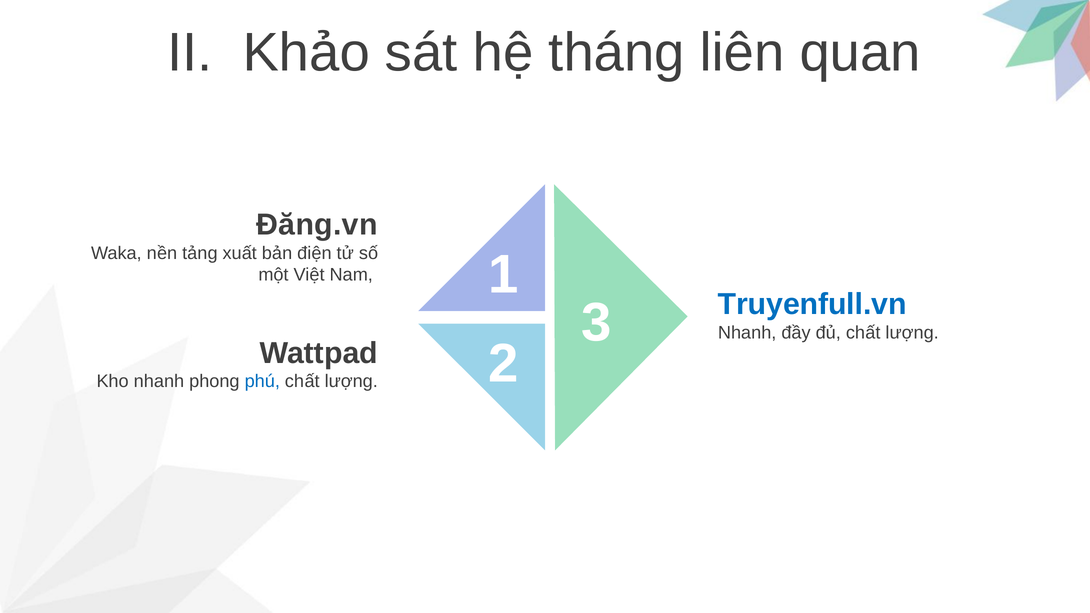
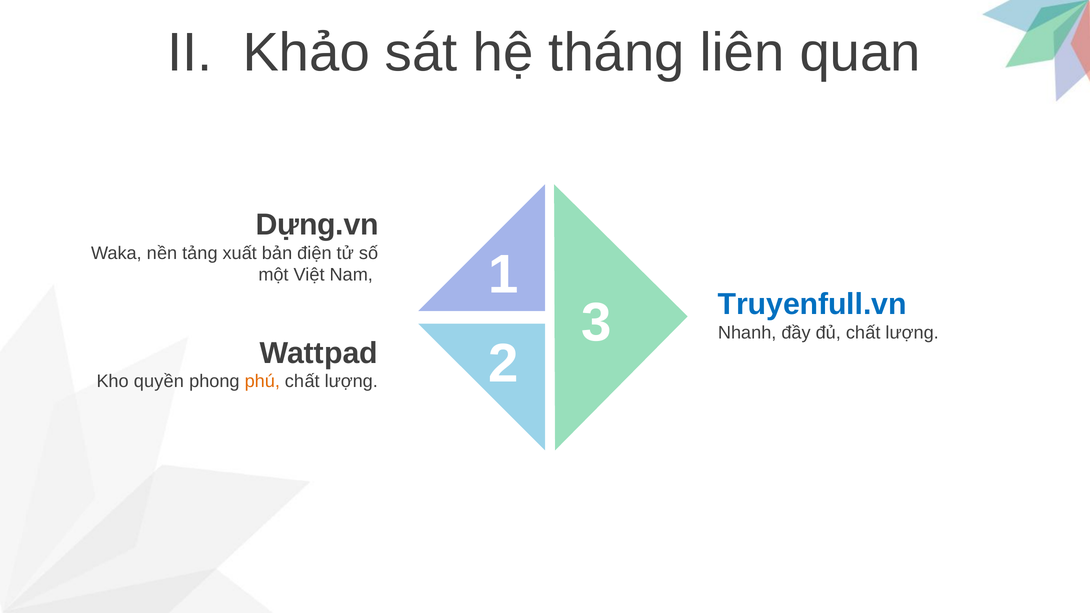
Đăng.vn: Đăng.vn -> Dựng.vn
Kho nhanh: nhanh -> quyền
phú colour: blue -> orange
